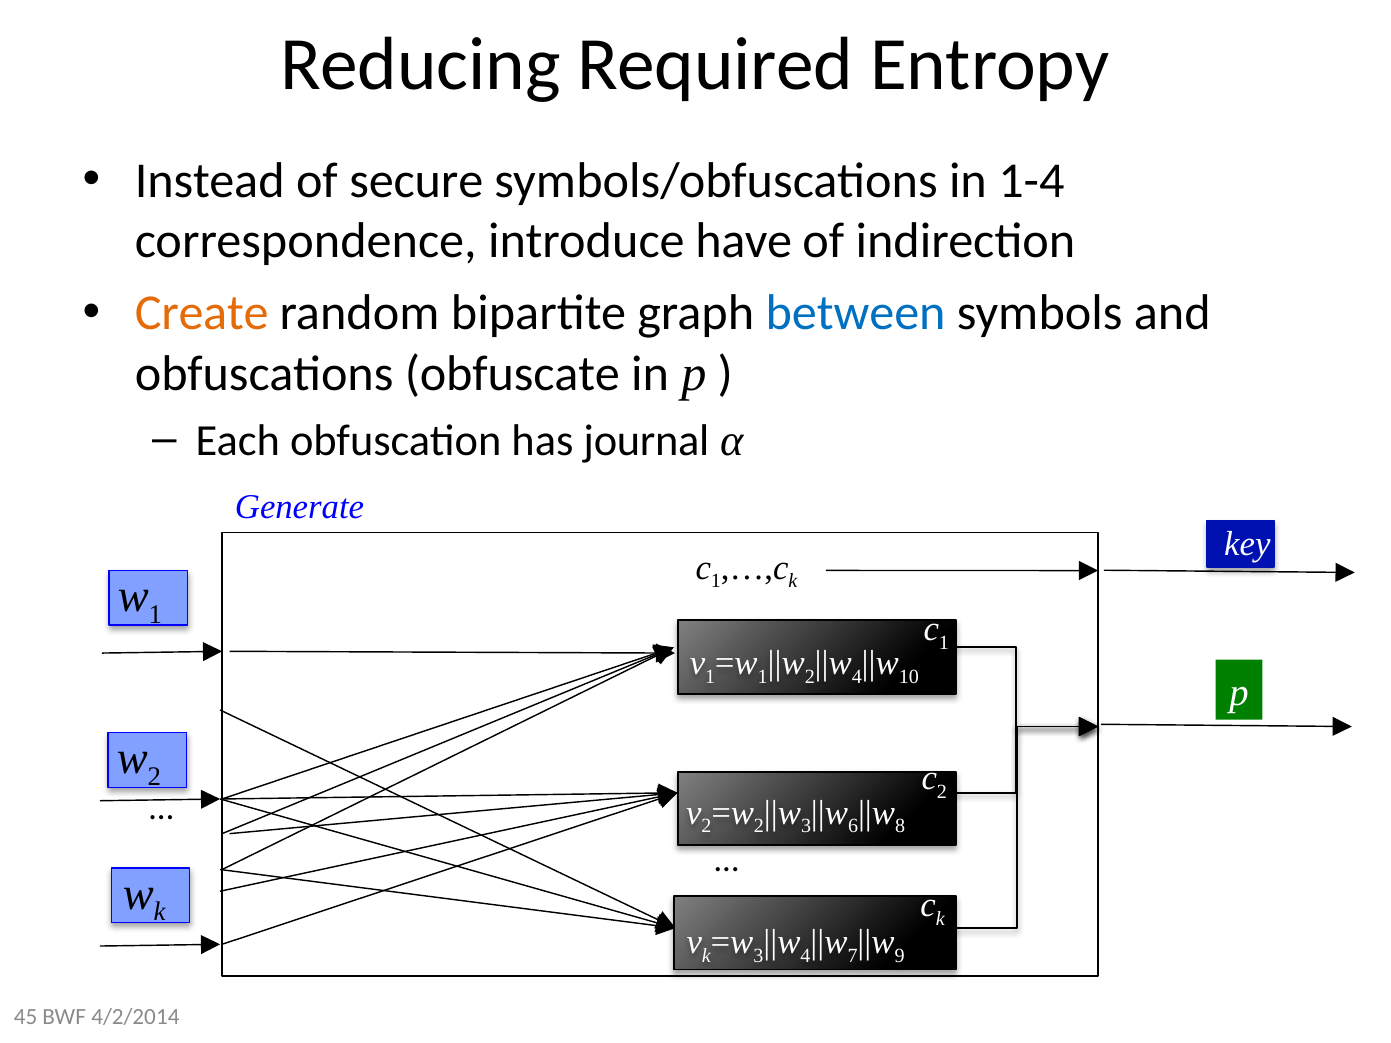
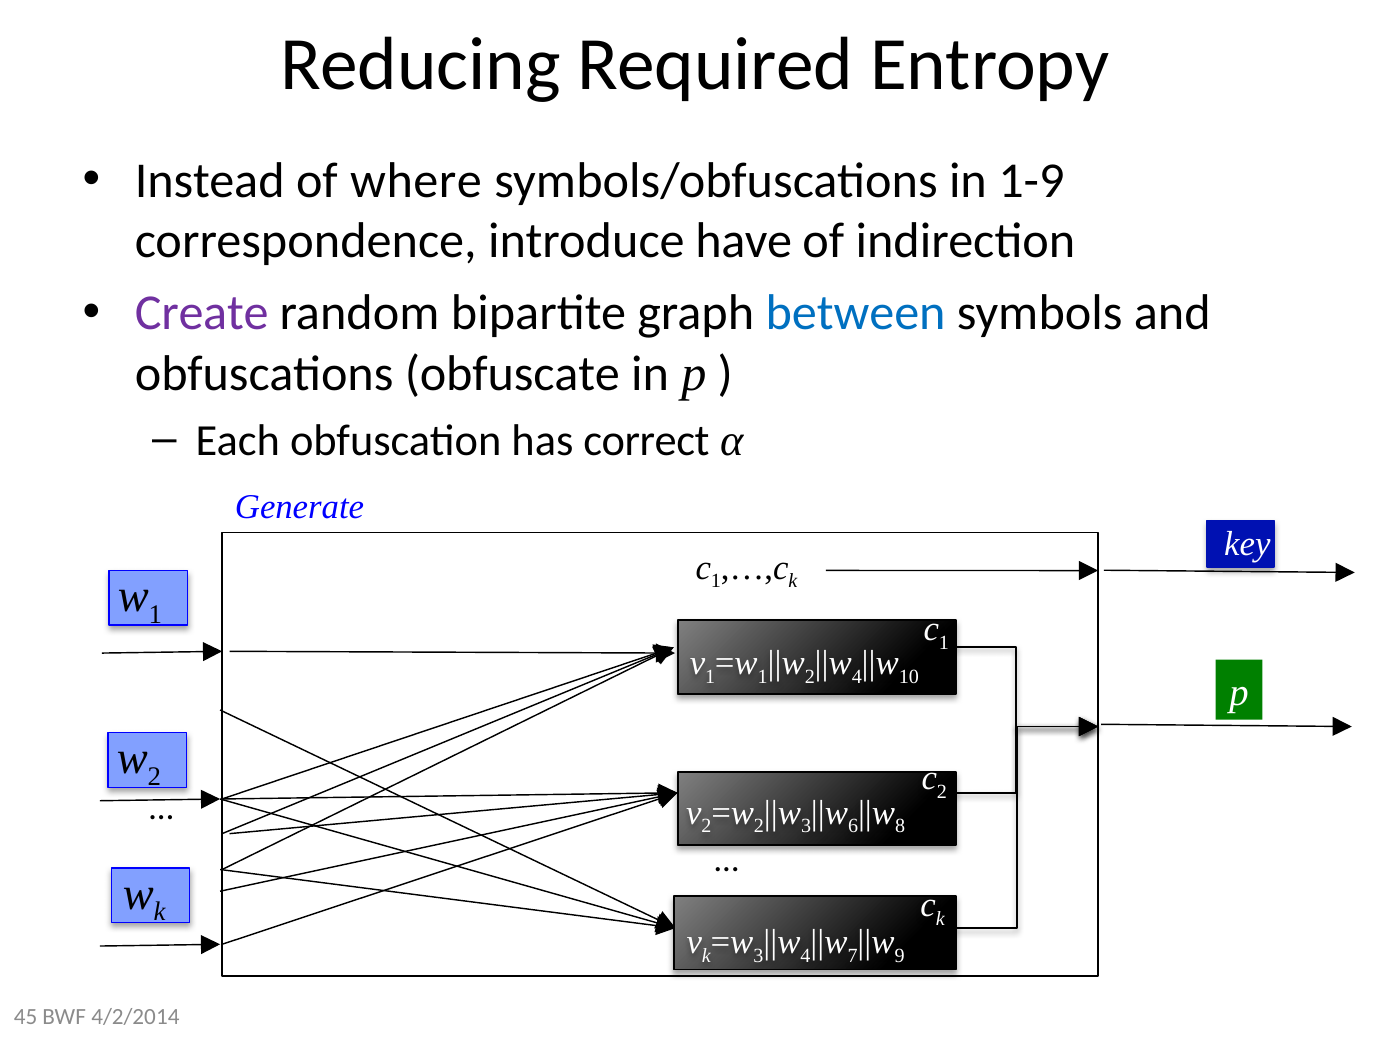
secure: secure -> where
1-4: 1-4 -> 1-9
Create colour: orange -> purple
journal: journal -> correct
